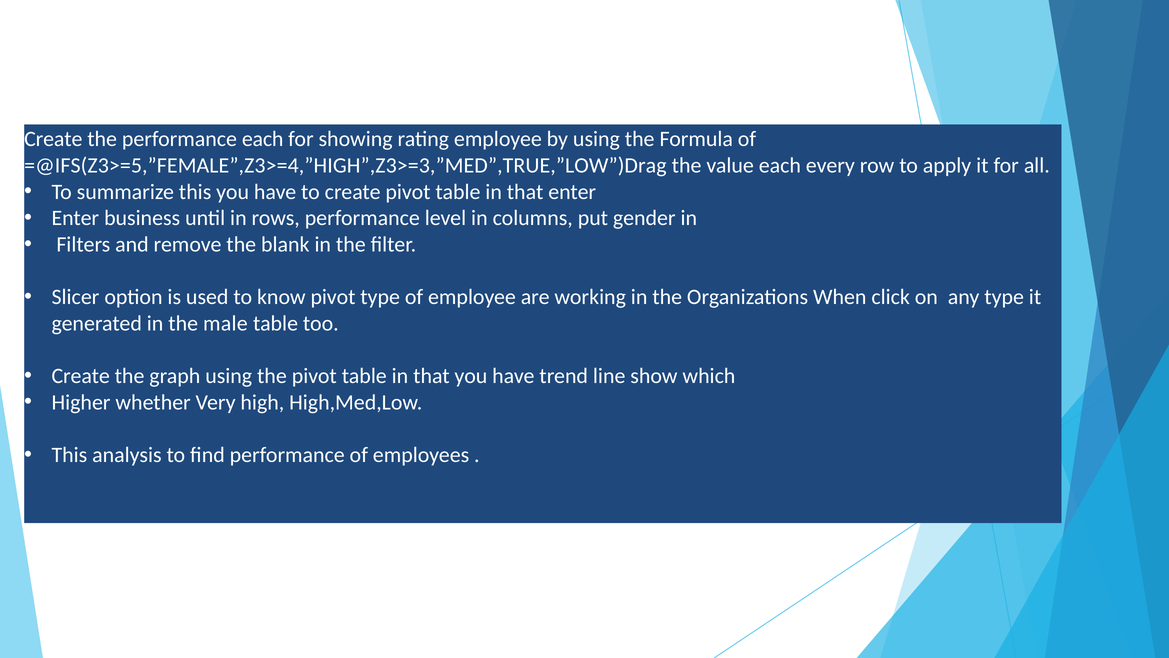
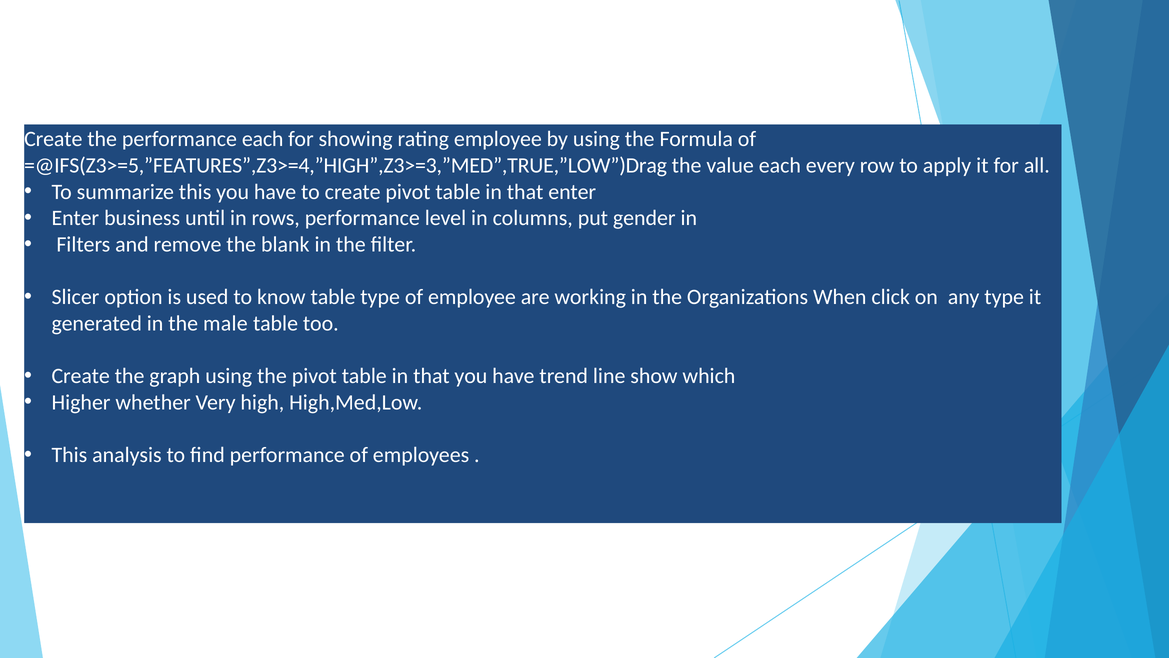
=@IFS(Z3>=5,”FEMALE”,Z3>=4,”HIGH”,Z3>=3,”MED”,TRUE,”LOW”)Drag: =@IFS(Z3>=5,”FEMALE”,Z3>=4,”HIGH”,Z3>=3,”MED”,TRUE,”LOW”)Drag -> =@IFS(Z3>=5,”FEATURES”,Z3>=4,”HIGH”,Z3>=3,”MED”,TRUE,”LOW”)Drag
know pivot: pivot -> table
